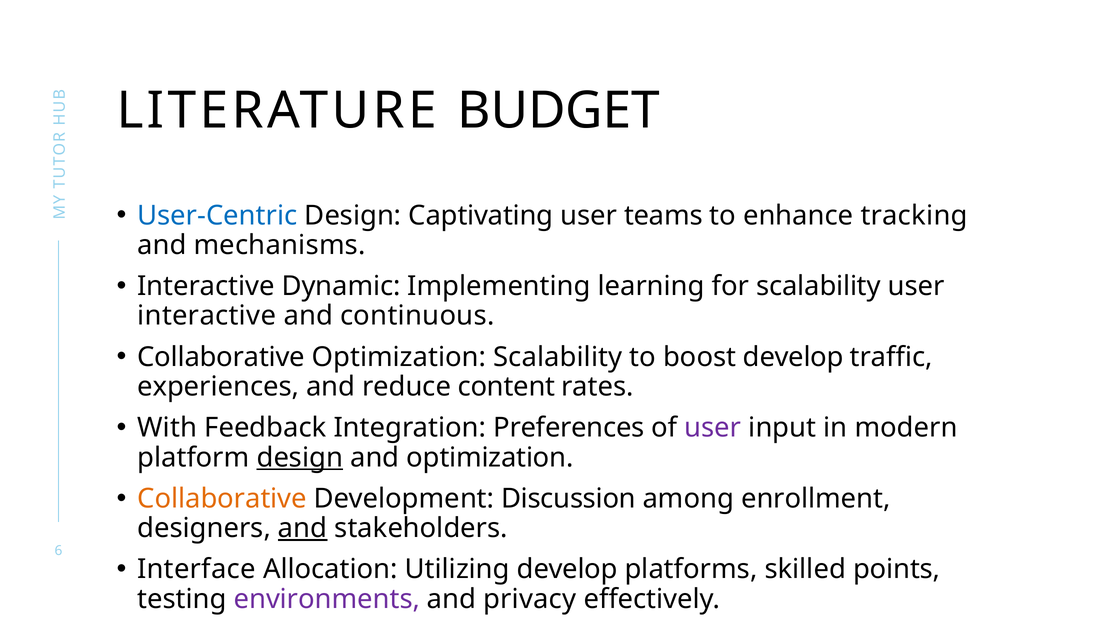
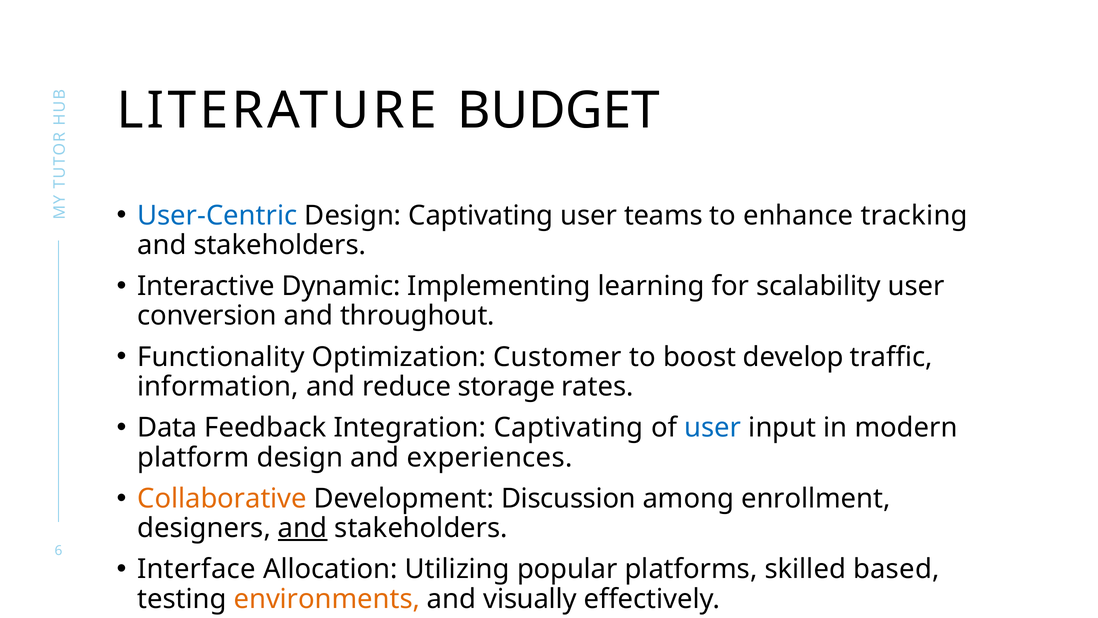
mechanisms at (280, 245): mechanisms -> stakeholders
interactive at (207, 316): interactive -> conversion
continuous: continuous -> throughout
Collaborative at (221, 357): Collaborative -> Functionality
Optimization Scalability: Scalability -> Customer
experiences: experiences -> information
content: content -> storage
With: With -> Data
Integration Preferences: Preferences -> Captivating
user at (713, 428) colour: purple -> blue
design at (300, 457) underline: present -> none
and optimization: optimization -> experiences
Utilizing develop: develop -> popular
points: points -> based
environments colour: purple -> orange
privacy: privacy -> visually
